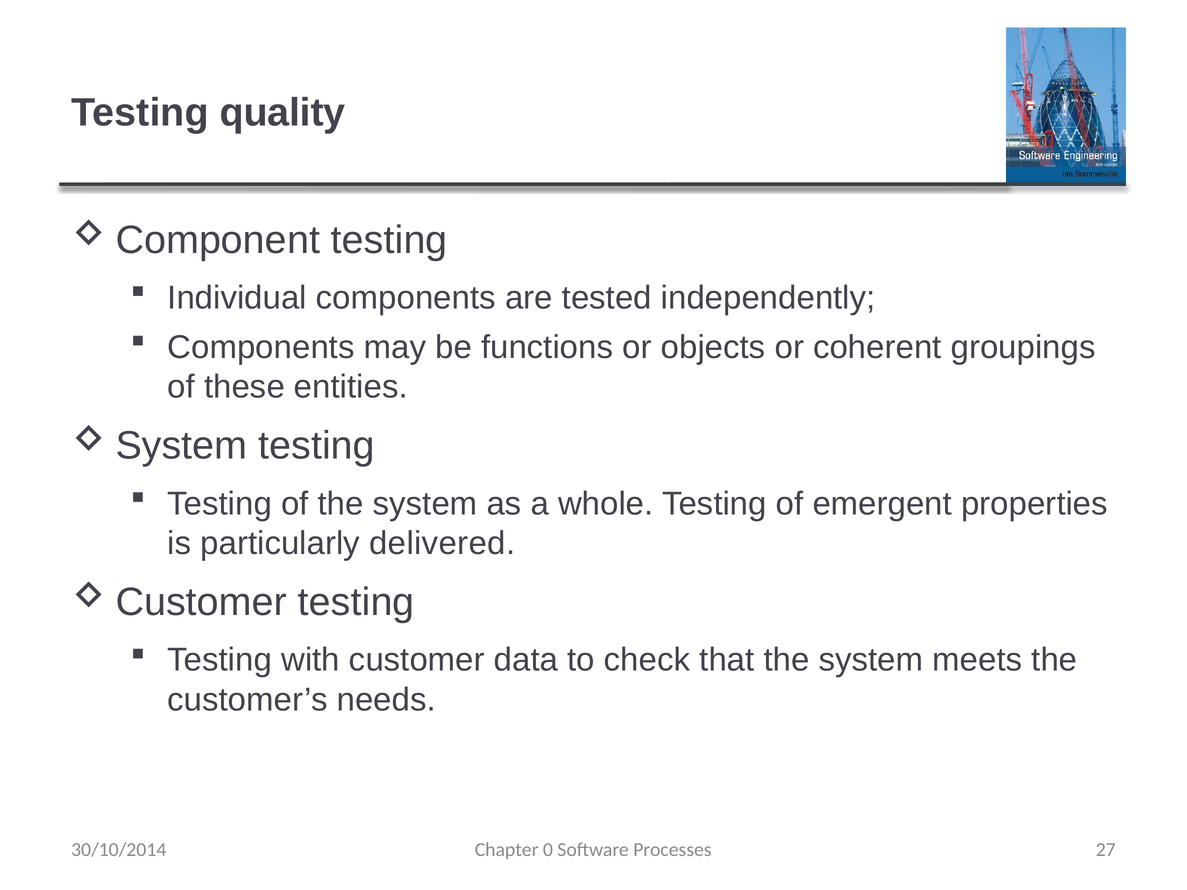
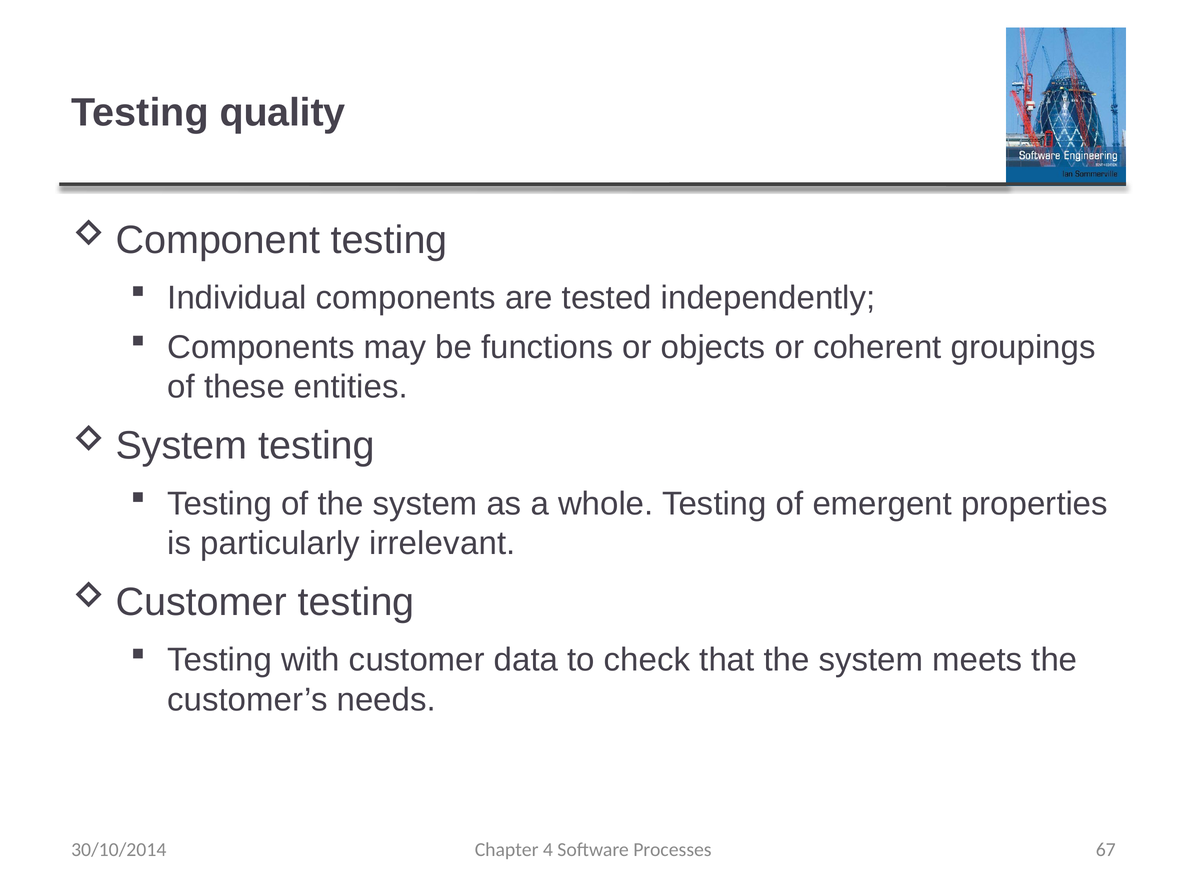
delivered: delivered -> irrelevant
0: 0 -> 4
27: 27 -> 67
